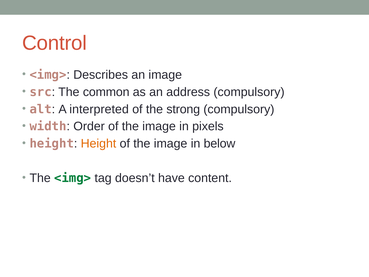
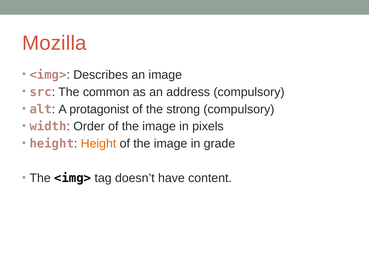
Control: Control -> Mozilla
interpreted: interpreted -> protagonist
below: below -> grade
<img> at (73, 178) colour: green -> black
